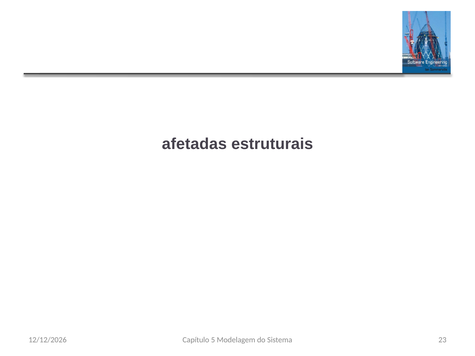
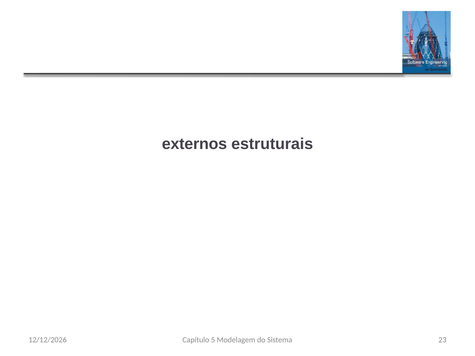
afetadas: afetadas -> externos
